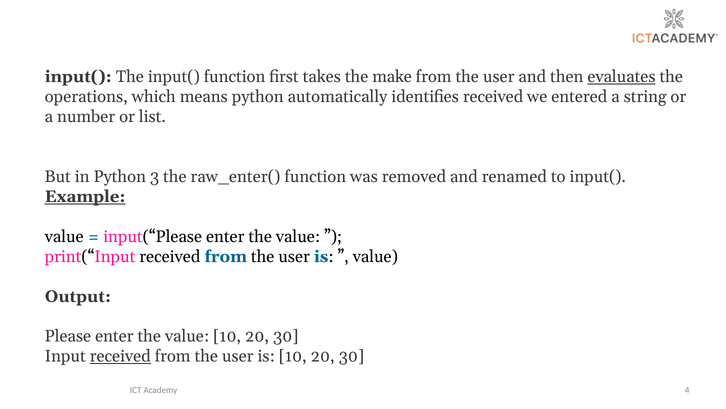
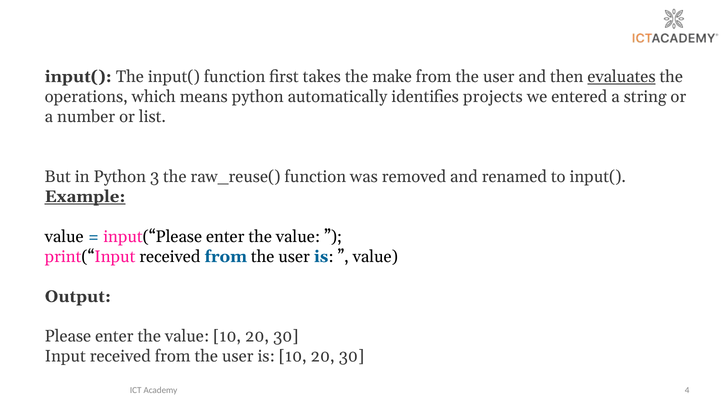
identifies received: received -> projects
raw_enter(: raw_enter( -> raw_reuse(
received at (120, 356) underline: present -> none
